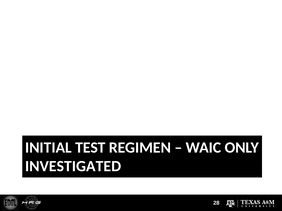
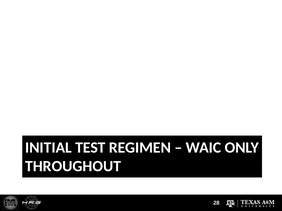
INVESTIGATED: INVESTIGATED -> THROUGHOUT
